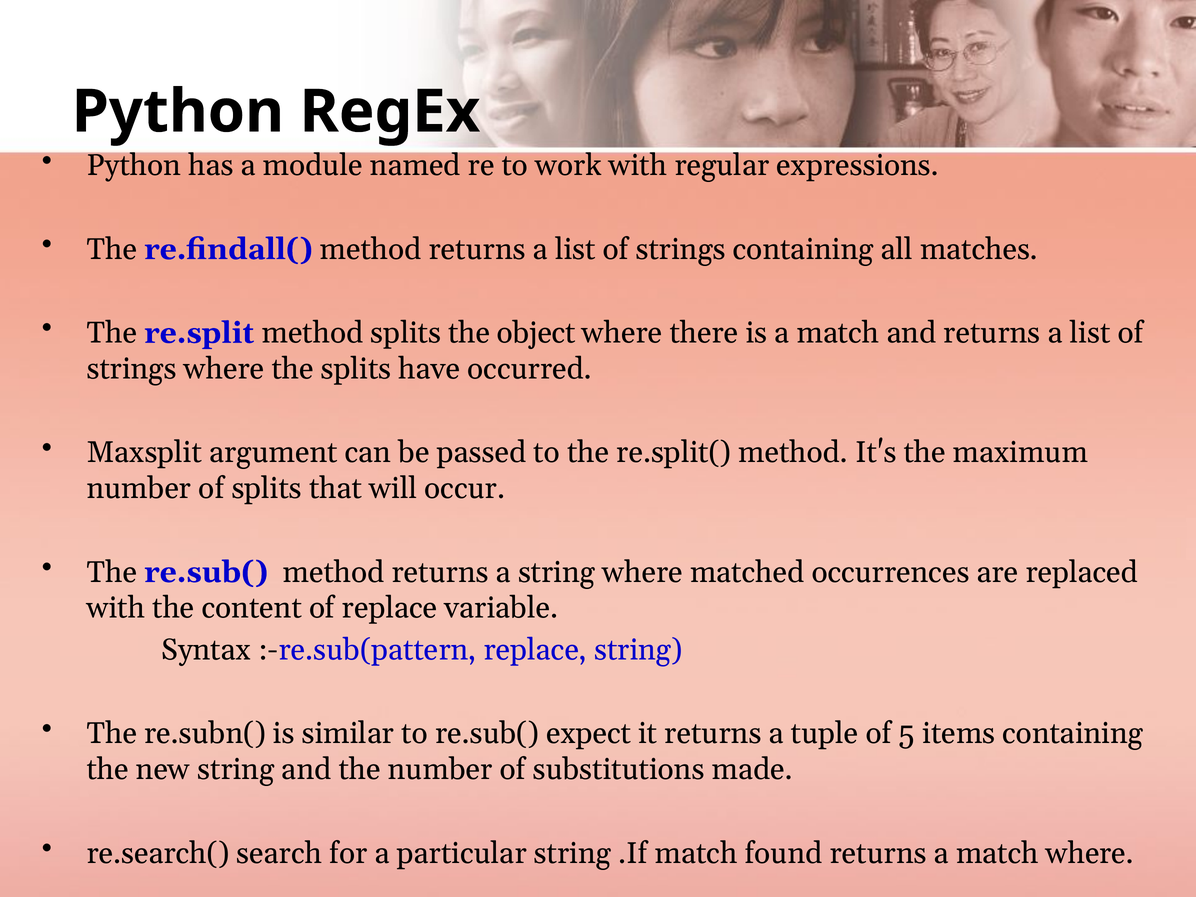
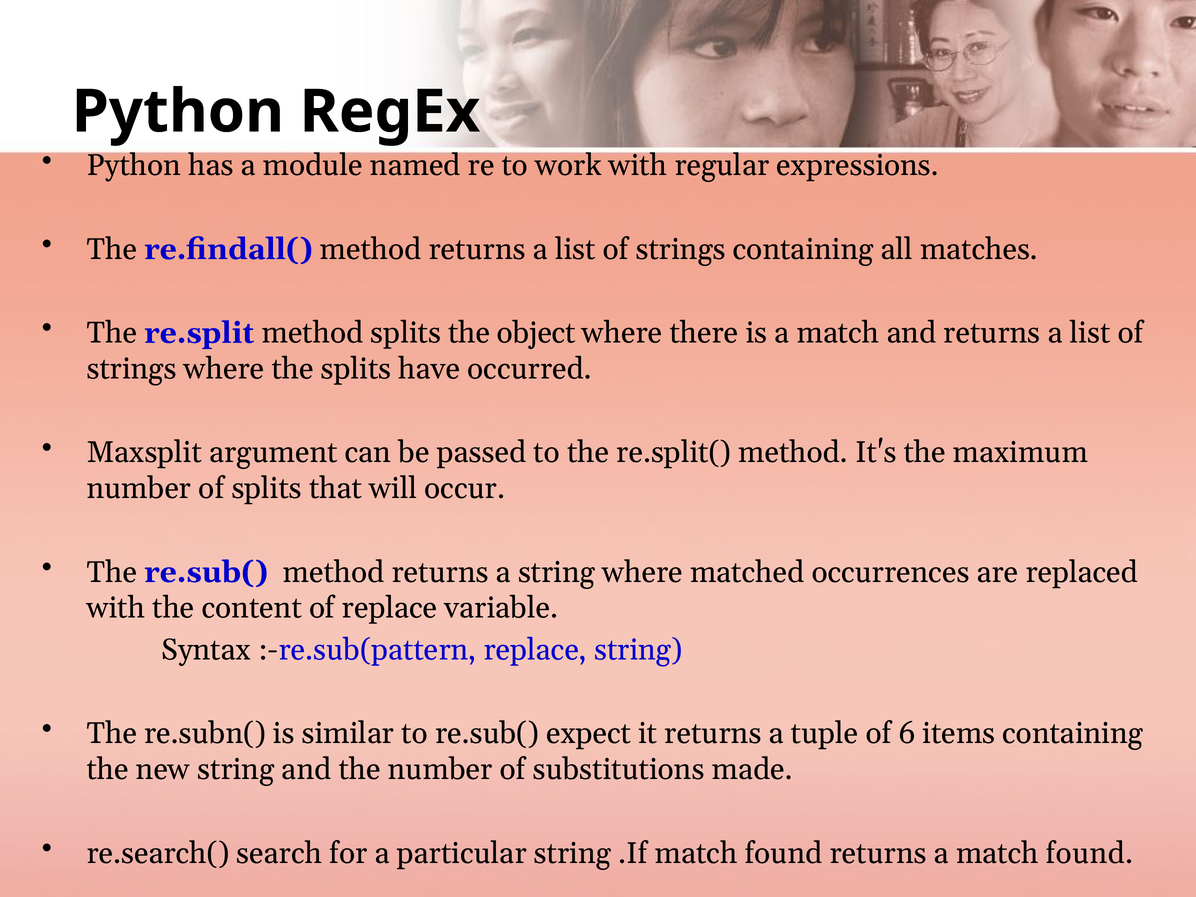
5: 5 -> 6
a match where: where -> found
